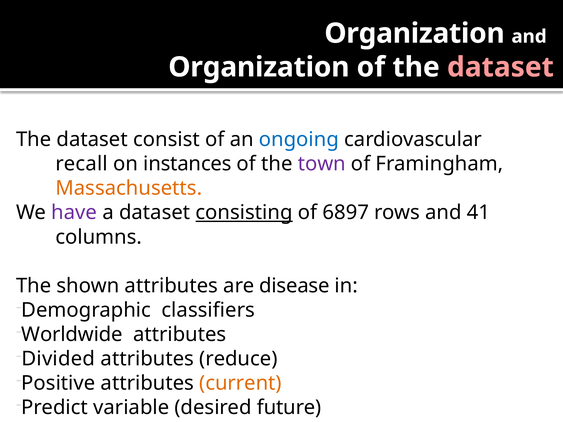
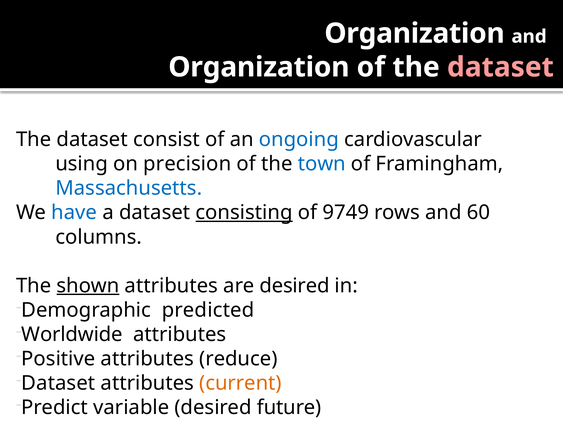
recall: recall -> using
instances: instances -> precision
town colour: purple -> blue
Massachusetts colour: orange -> blue
have colour: purple -> blue
6897: 6897 -> 9749
41: 41 -> 60
shown underline: none -> present
are disease: disease -> desired
classifiers: classifiers -> predicted
Divided: Divided -> Positive
Positive at (58, 383): Positive -> Dataset
